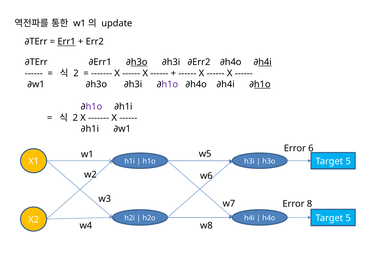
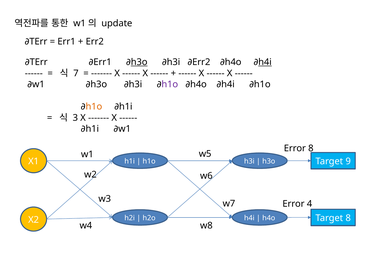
Err1 at (67, 42) underline: present -> none
2 at (76, 73): 2 -> 7
h1o at (262, 84) underline: present -> none
h1o at (94, 107) colour: purple -> orange
2 at (75, 118): 2 -> 3
Error 6: 6 -> 8
5 at (348, 161): 5 -> 9
8: 8 -> 4
h4o Target 5: 5 -> 8
